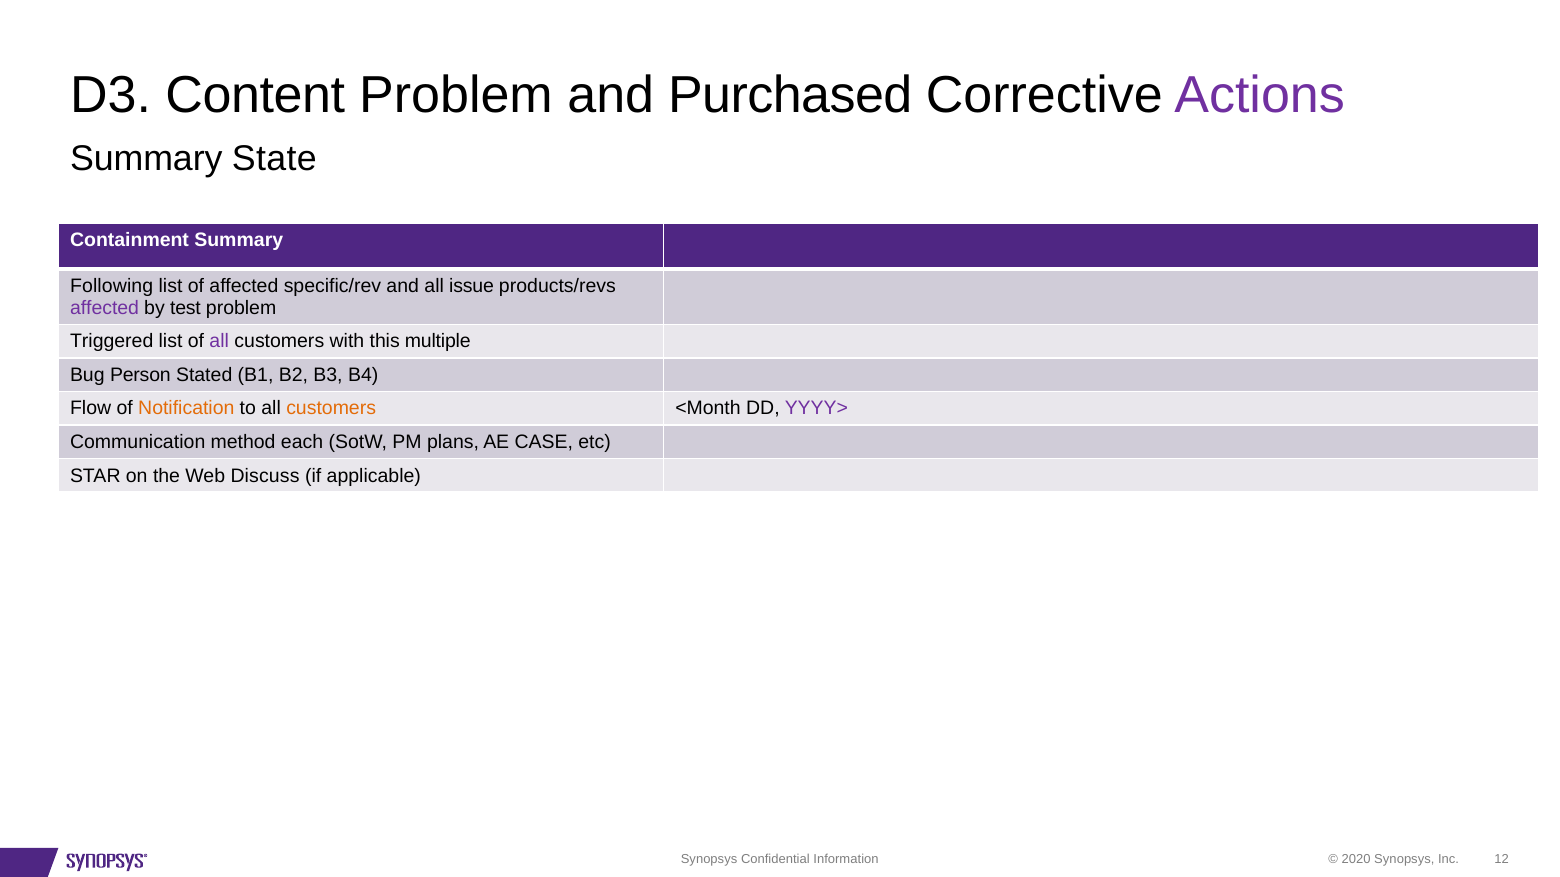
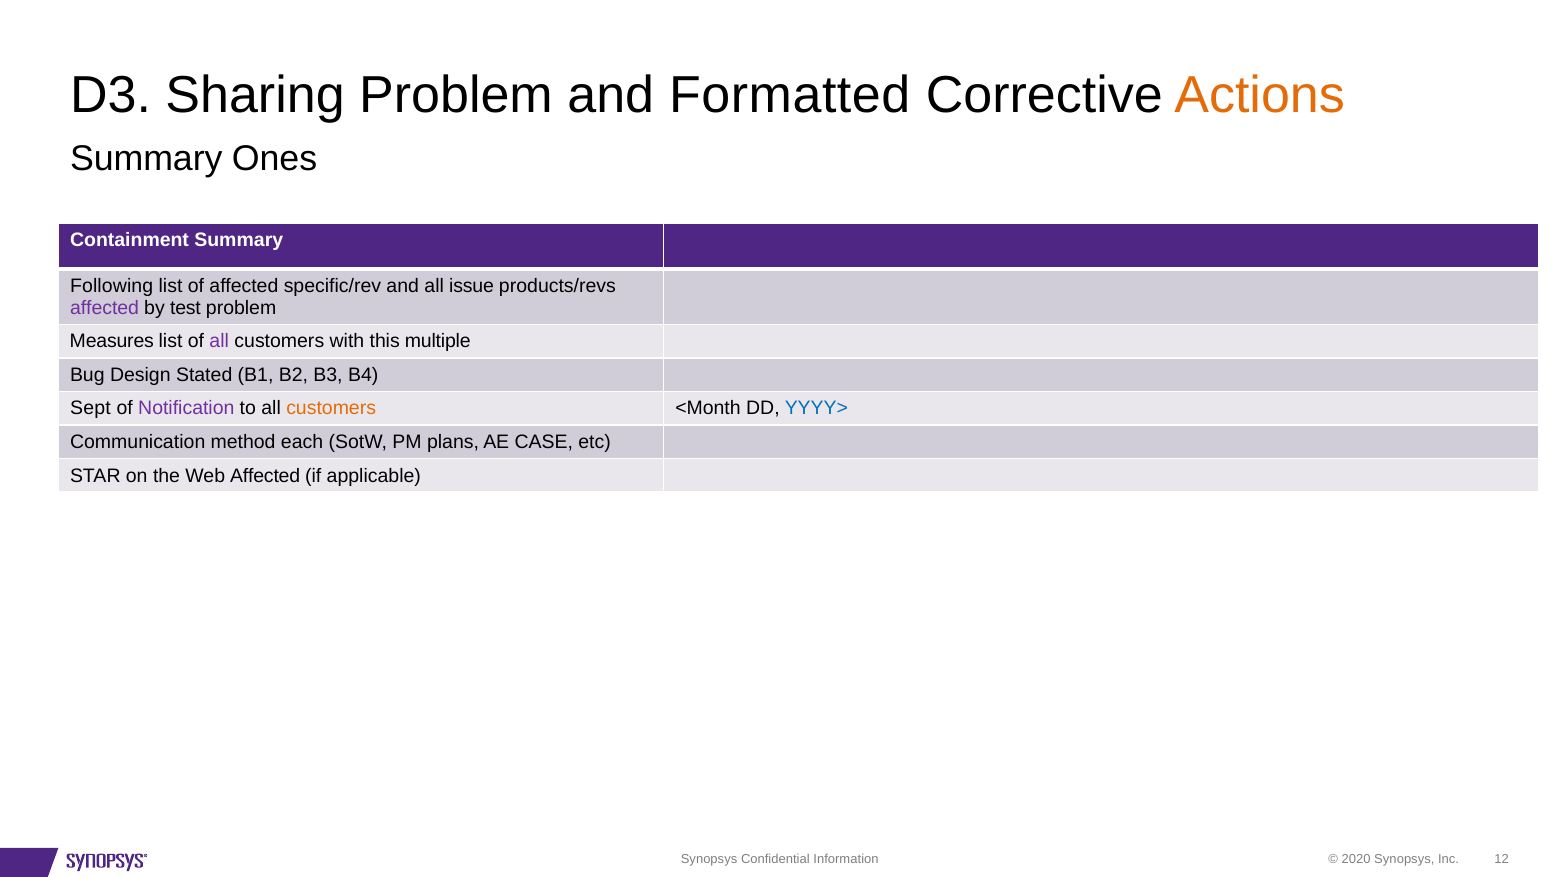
Content: Content -> Sharing
Purchased: Purchased -> Formatted
Actions colour: purple -> orange
State: State -> Ones
Triggered: Triggered -> Measures
Person: Person -> Design
Flow: Flow -> Sept
Notification colour: orange -> purple
YYYY> colour: purple -> blue
Web Discuss: Discuss -> Affected
